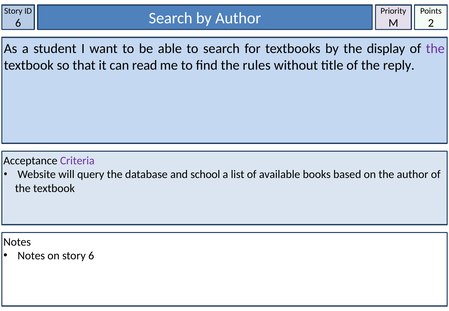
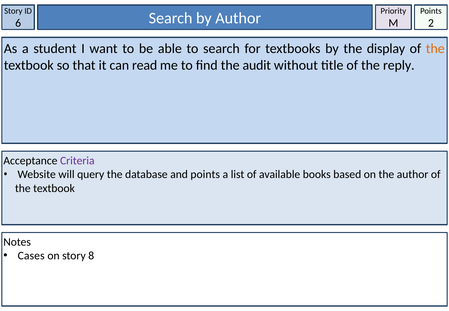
the at (435, 49) colour: purple -> orange
rules: rules -> audit
and school: school -> points
Notes at (31, 256): Notes -> Cases
story 6: 6 -> 8
